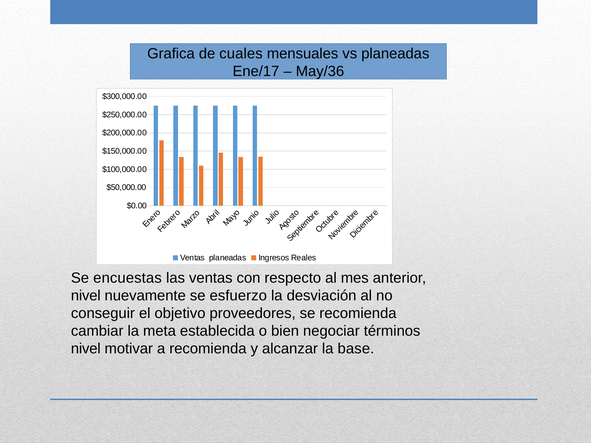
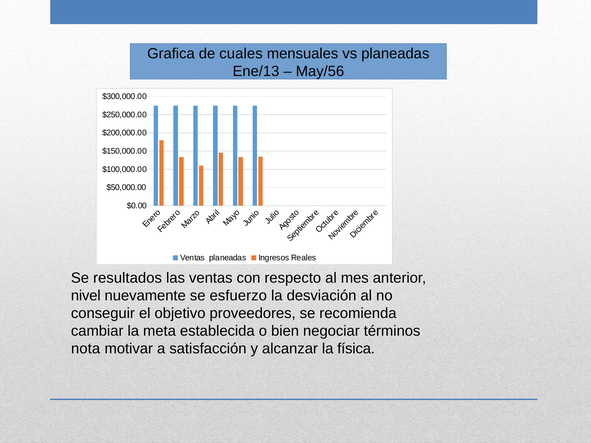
Ene/17: Ene/17 -> Ene/13
May/36: May/36 -> May/56
encuestas: encuestas -> resultados
nivel at (86, 349): nivel -> nota
a recomienda: recomienda -> satisfacción
base: base -> física
